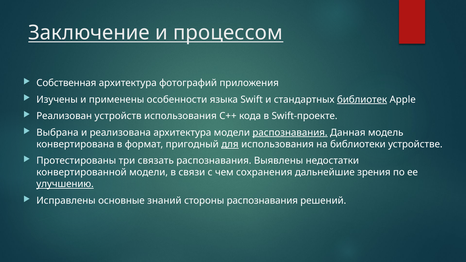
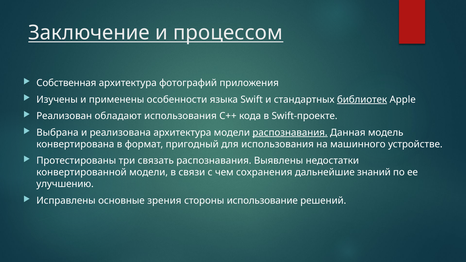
устройств: устройств -> обладают
для underline: present -> none
библиотеки: библиотеки -> машинного
зрения: зрения -> знаний
улучшению underline: present -> none
знаний: знаний -> зрения
стороны распознавания: распознавания -> использование
